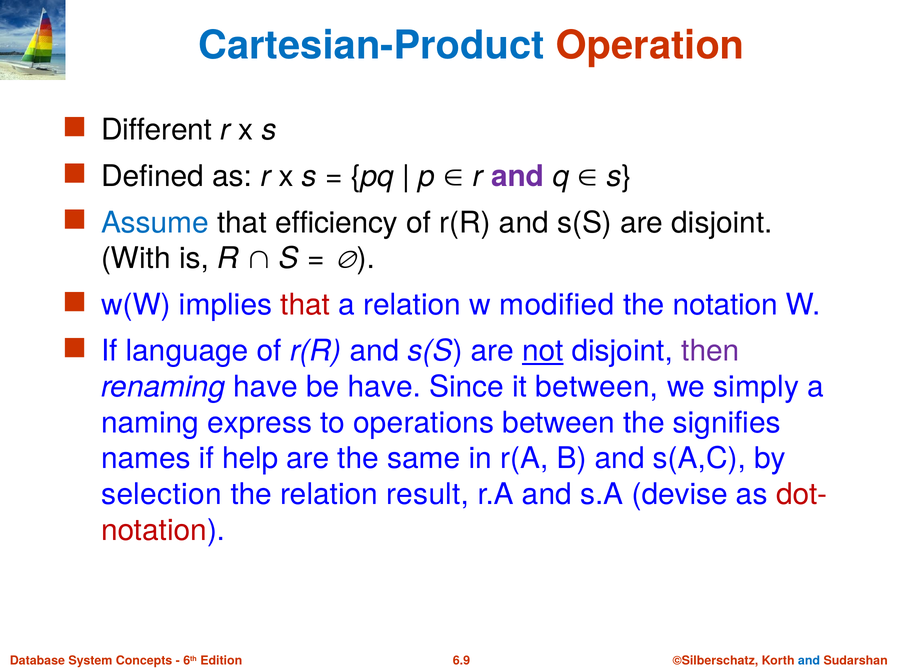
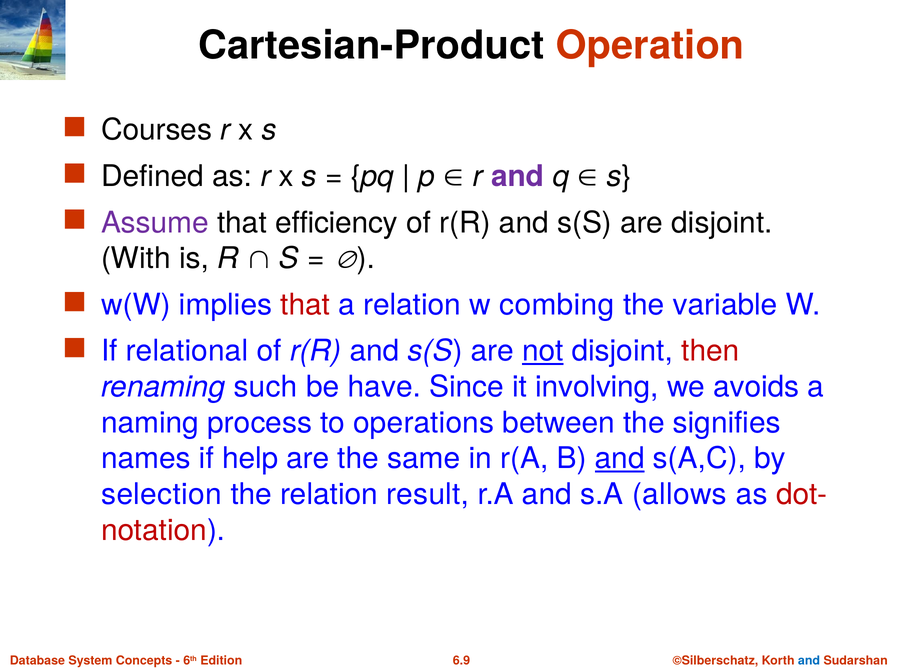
Cartesian-Product colour: blue -> black
Different: Different -> Courses
Assume colour: blue -> purple
modified: modified -> combing
the notation: notation -> variable
language: language -> relational
then colour: purple -> red
renaming have: have -> such
it between: between -> involving
simply: simply -> avoids
express: express -> process
and at (620, 459) underline: none -> present
devise: devise -> allows
